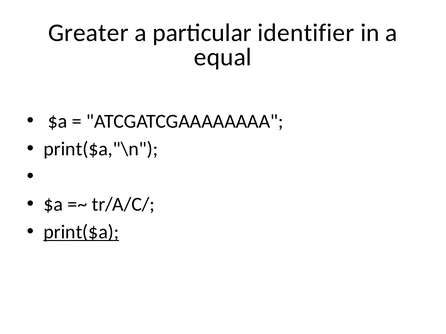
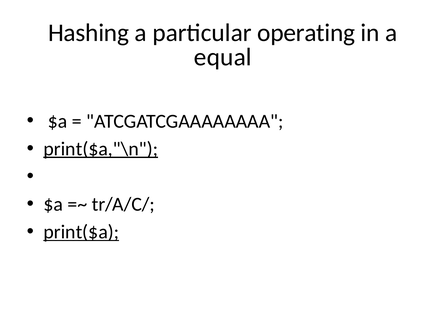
Greater: Greater -> Hashing
identifier: identifier -> operating
print($a,"\n underline: none -> present
